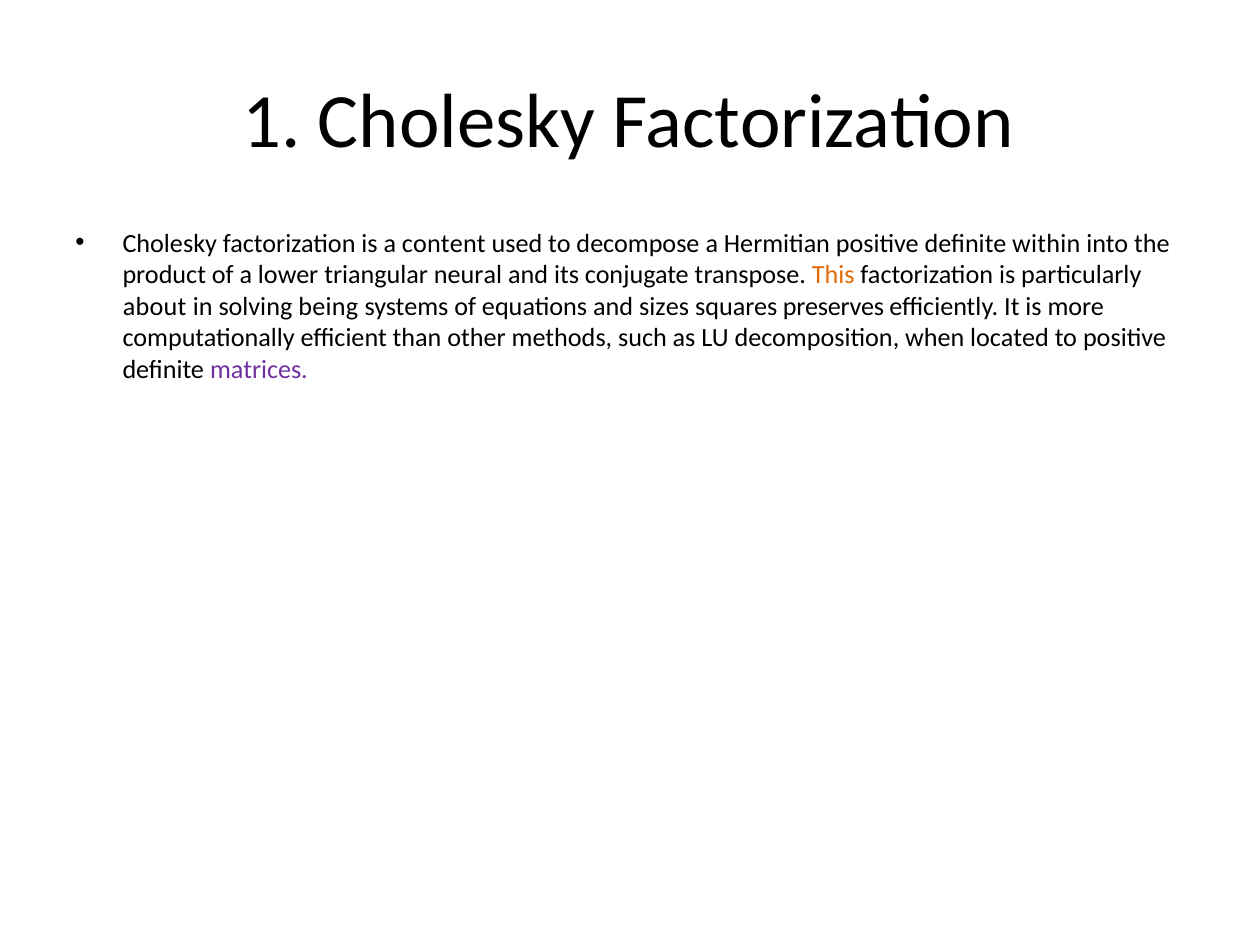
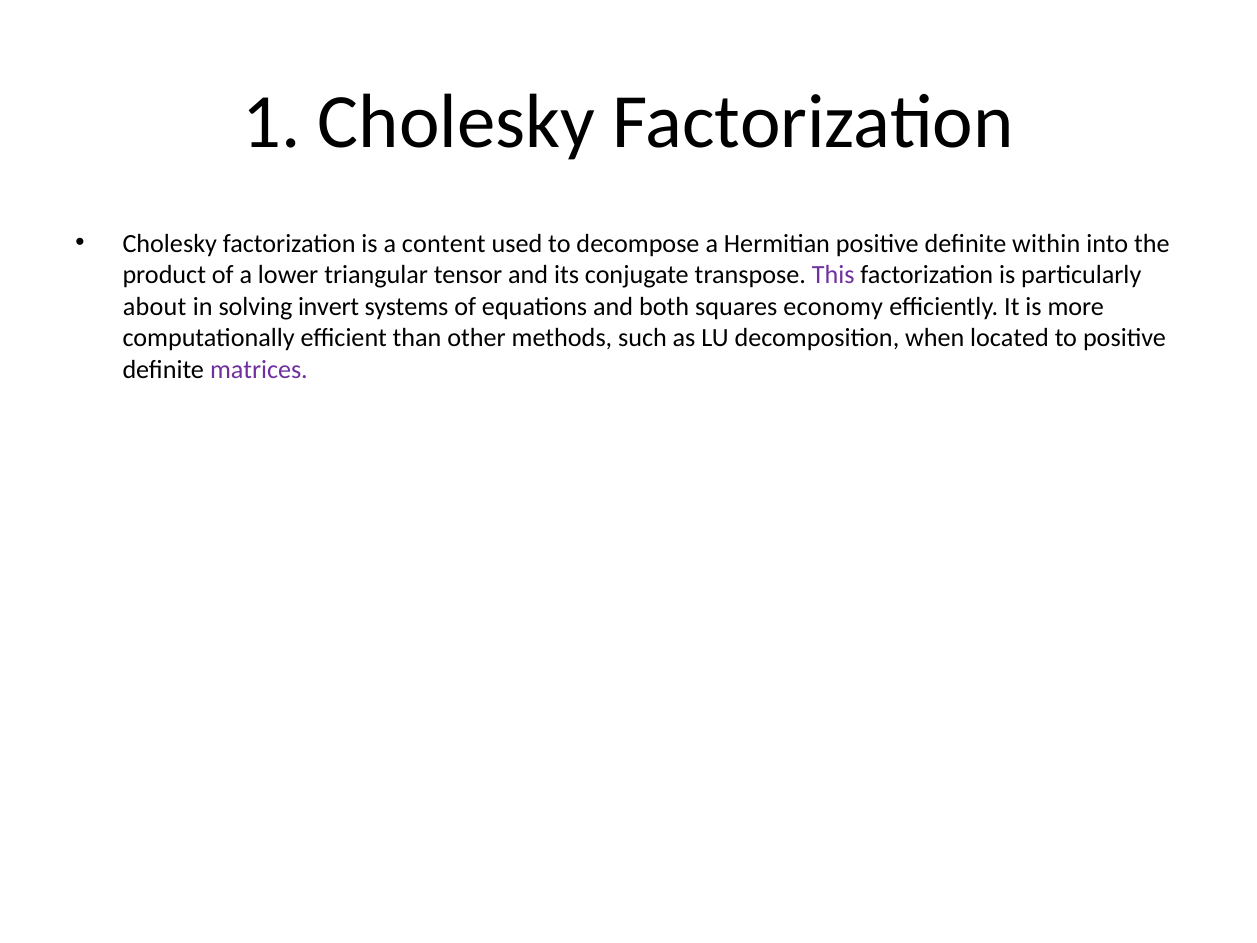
neural: neural -> tensor
This colour: orange -> purple
being: being -> invert
sizes: sizes -> both
preserves: preserves -> economy
